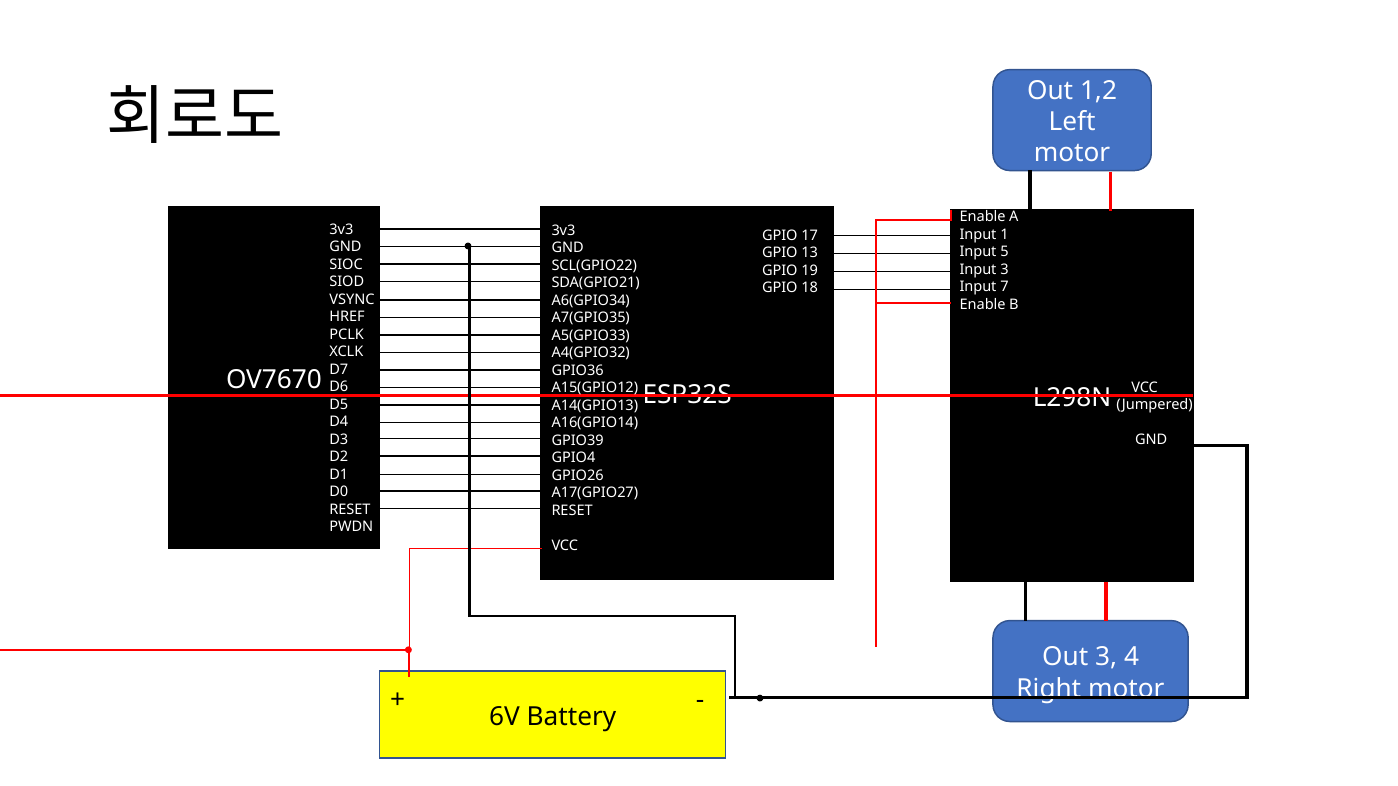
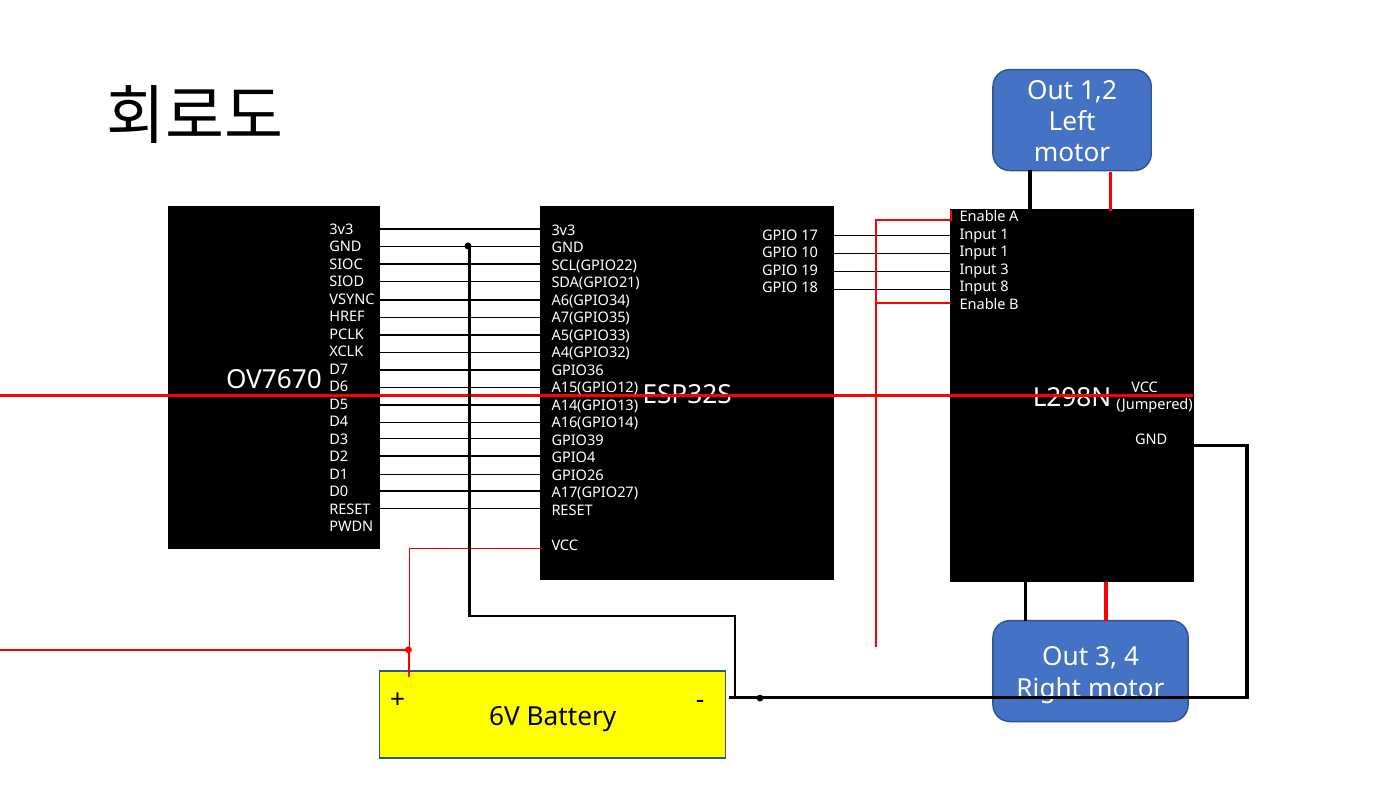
5 at (1004, 252): 5 -> 1
13: 13 -> 10
7: 7 -> 8
